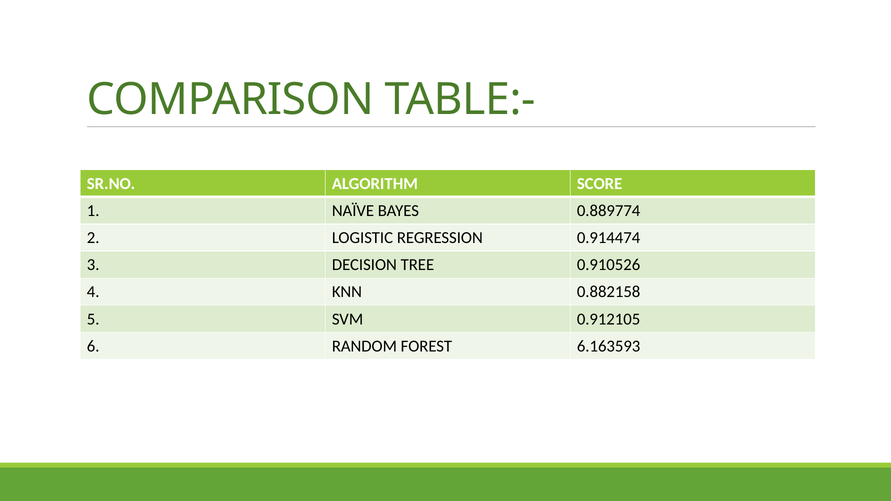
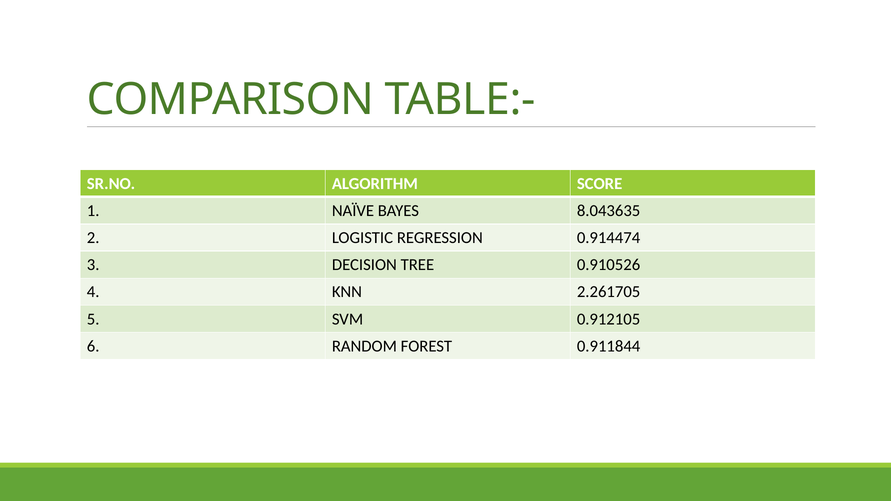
0.889774: 0.889774 -> 8.043635
0.882158: 0.882158 -> 2.261705
6.163593: 6.163593 -> 0.911844
